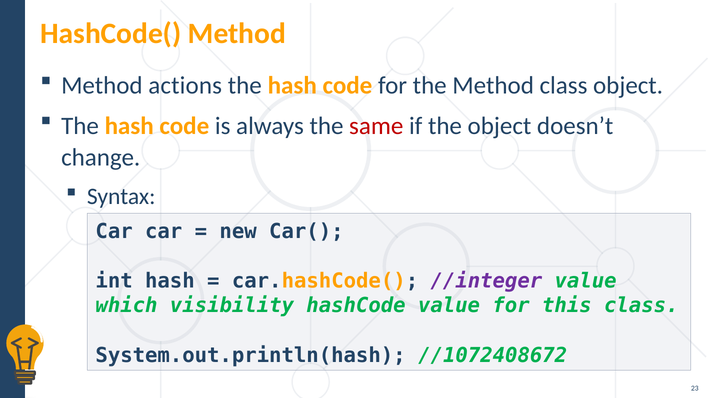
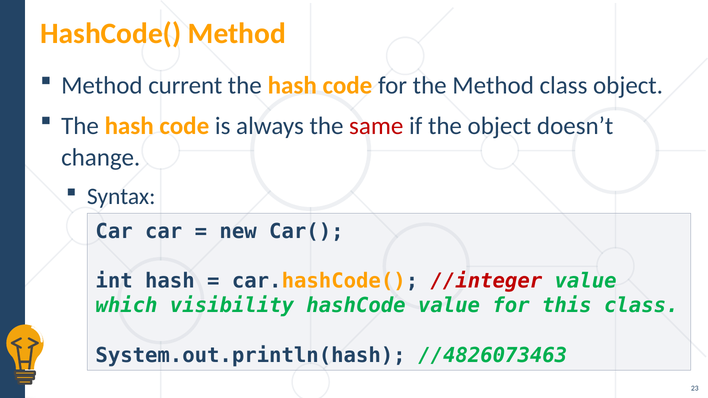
actions: actions -> current
//integer colour: purple -> red
//1072408672: //1072408672 -> //4826073463
